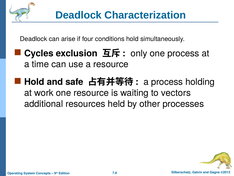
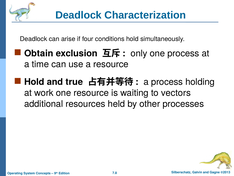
Cycles: Cycles -> Obtain
safe: safe -> true
